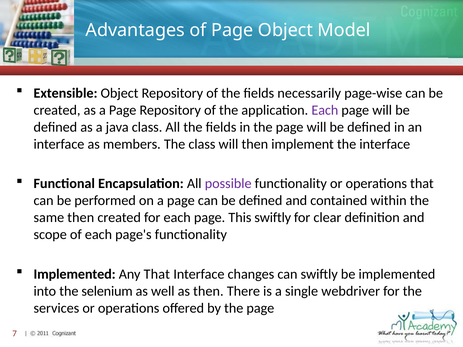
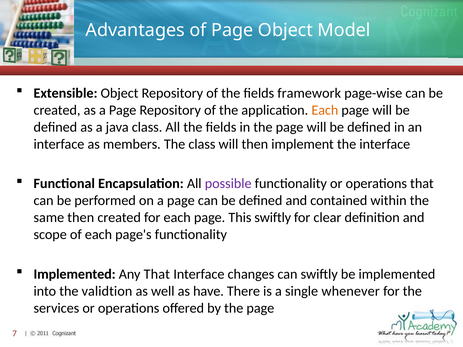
necessarily: necessarily -> framework
Each at (325, 110) colour: purple -> orange
selenium: selenium -> validtion
as then: then -> have
webdriver: webdriver -> whenever
